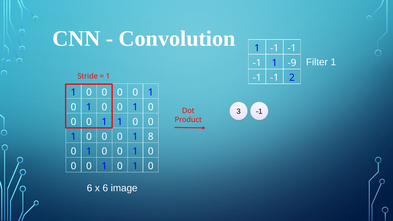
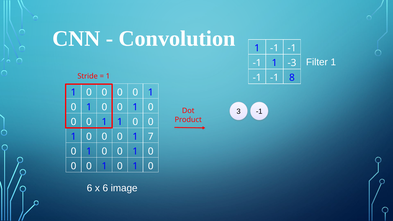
-9: -9 -> -3
2: 2 -> 8
8: 8 -> 7
